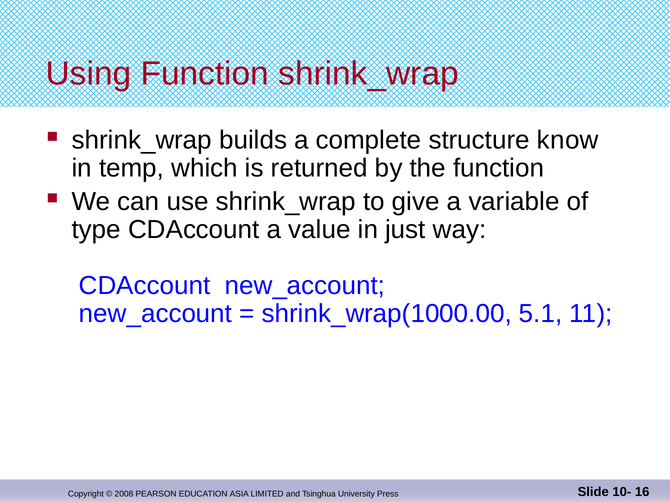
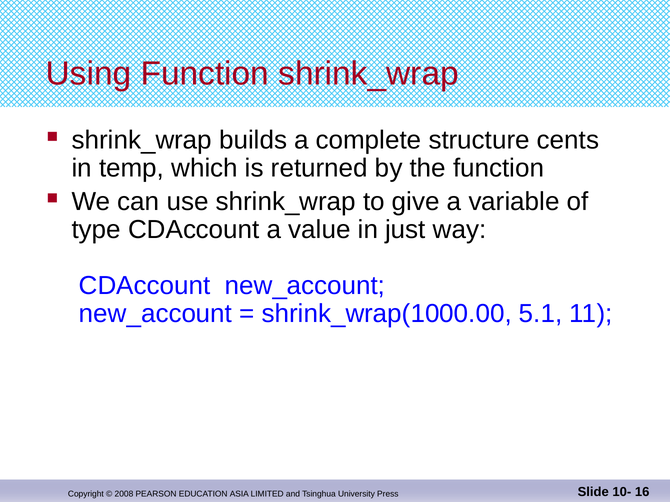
know: know -> cents
